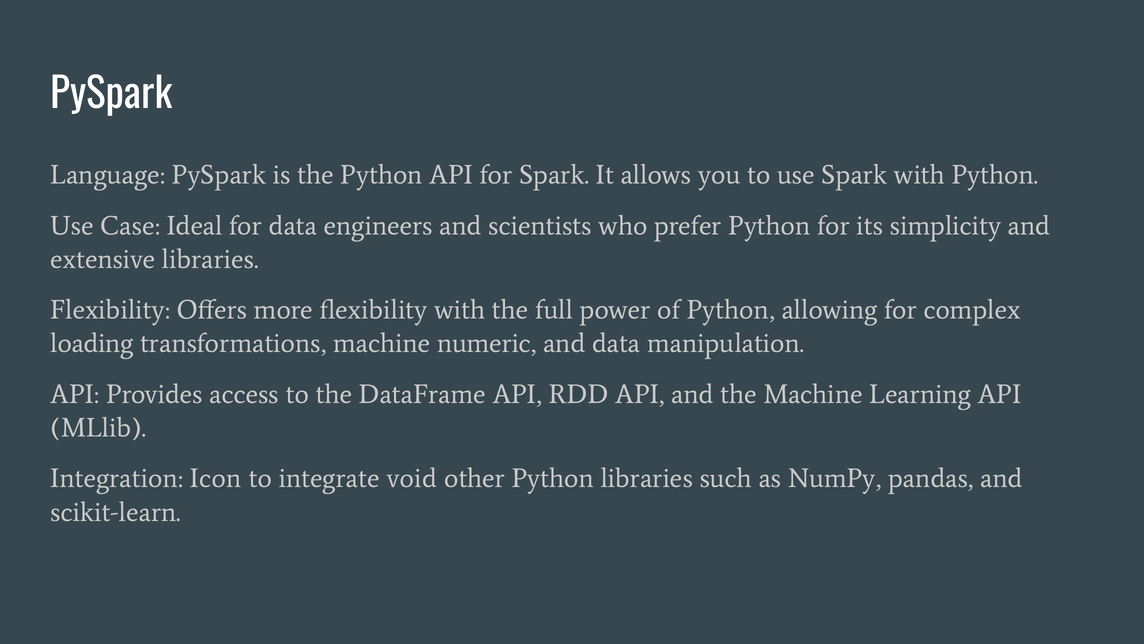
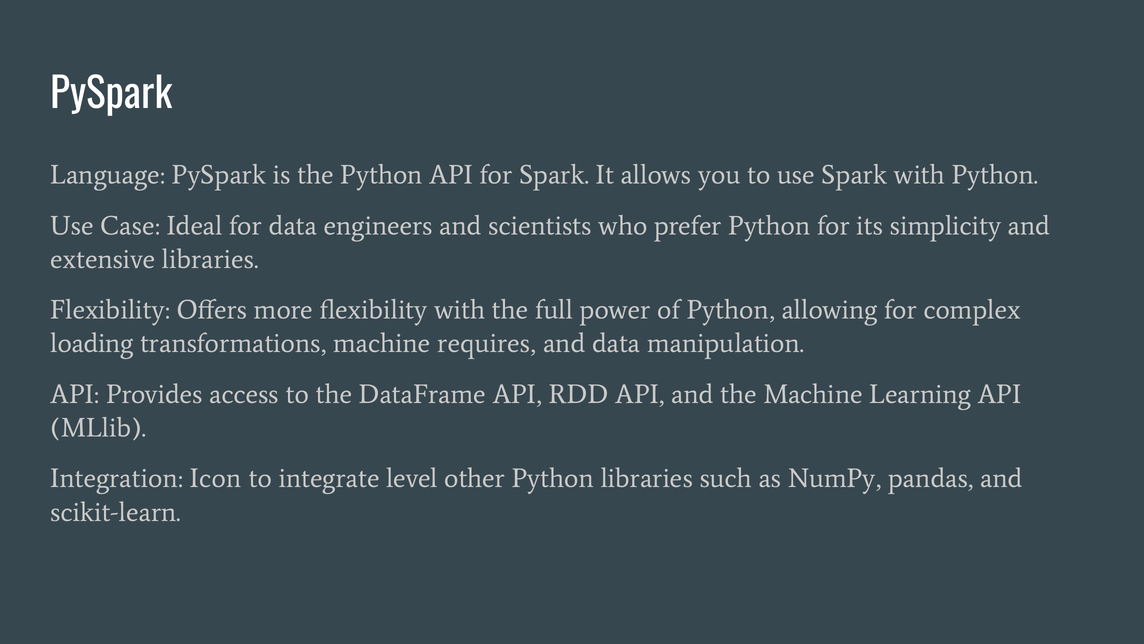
numeric: numeric -> requires
void: void -> level
